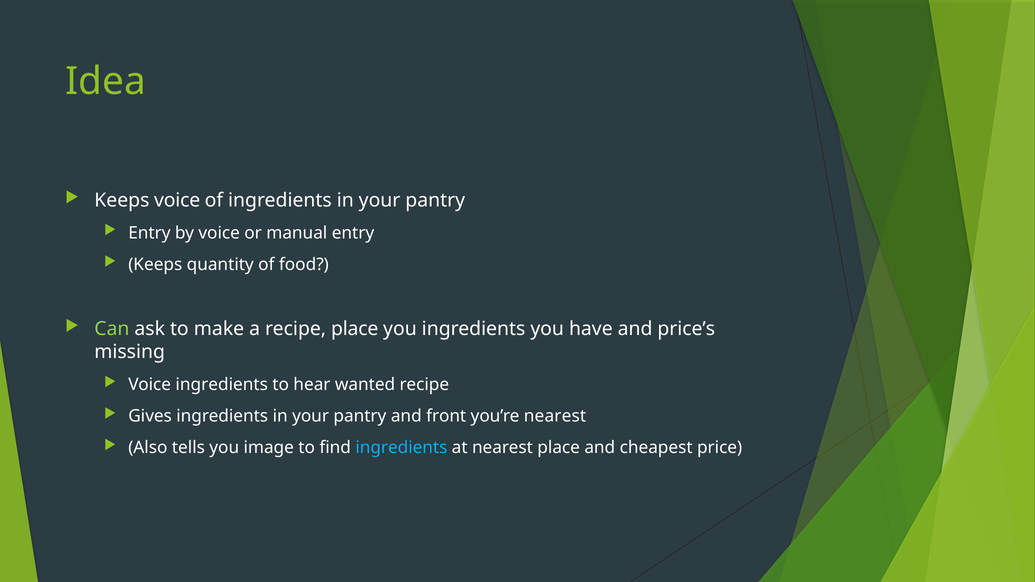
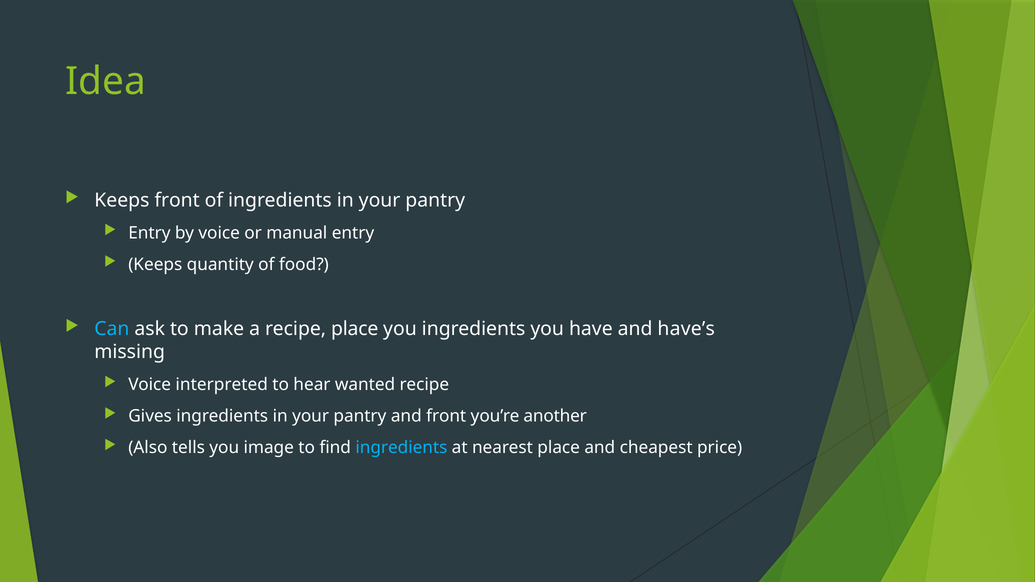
Keeps voice: voice -> front
Can colour: light green -> light blue
price’s: price’s -> have’s
Voice ingredients: ingredients -> interpreted
you’re nearest: nearest -> another
